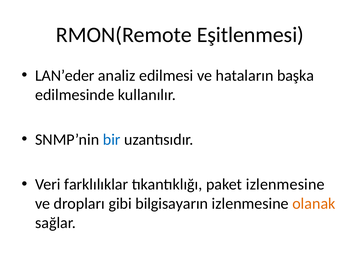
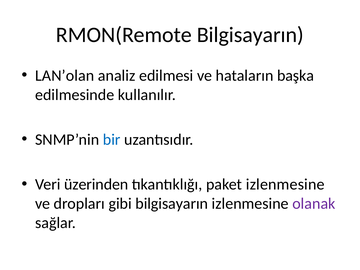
RMON(Remote Eşitlenmesi: Eşitlenmesi -> Bilgisayarın
LAN’eder: LAN’eder -> LAN’olan
farklılıklar: farklılıklar -> üzerinden
olanak colour: orange -> purple
